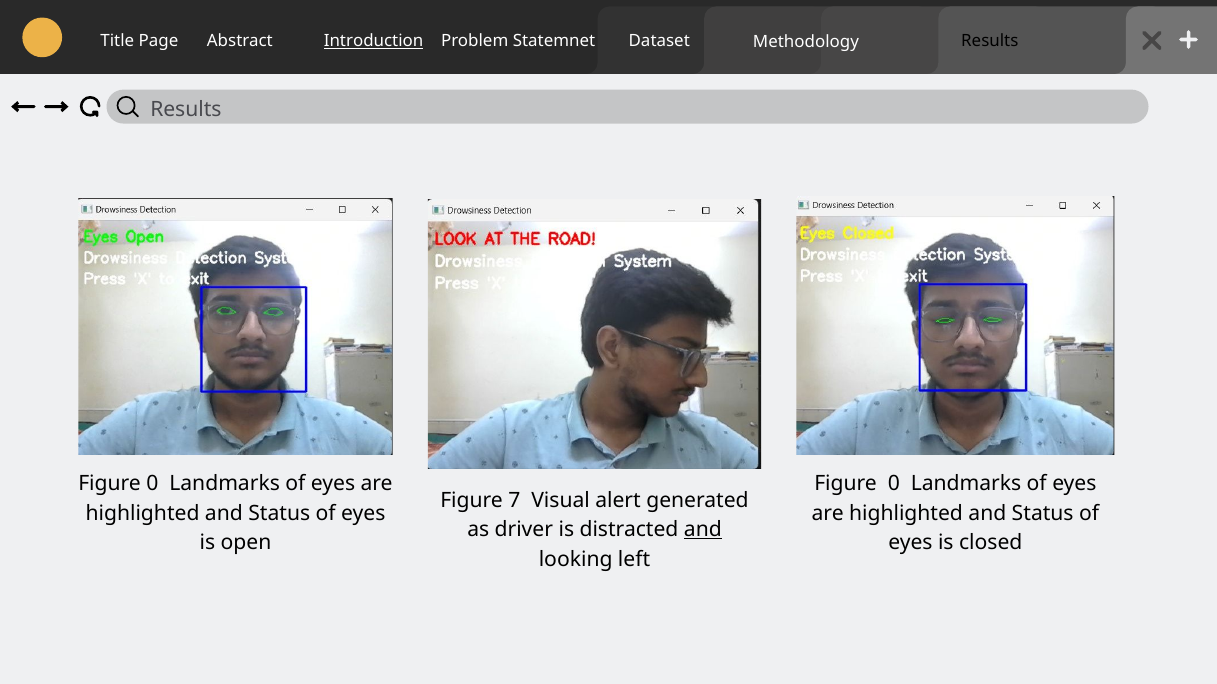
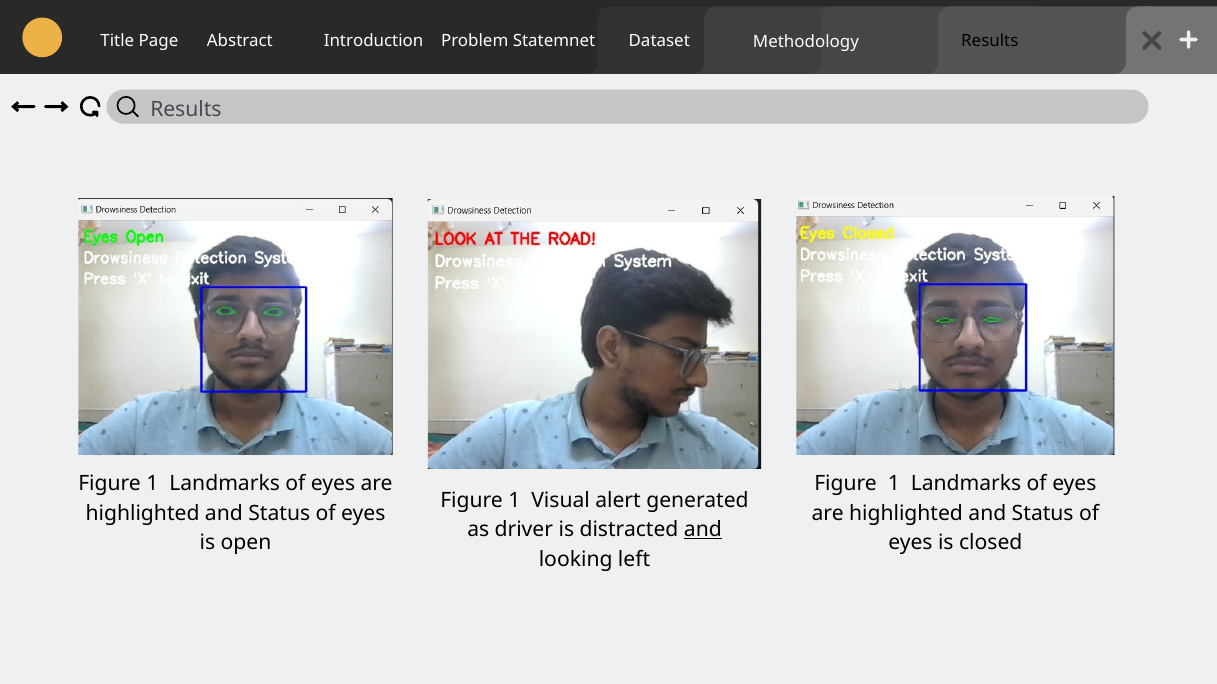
Introduction underline: present -> none
0 at (152, 484): 0 -> 1
0 at (894, 484): 0 -> 1
7 at (514, 501): 7 -> 1
